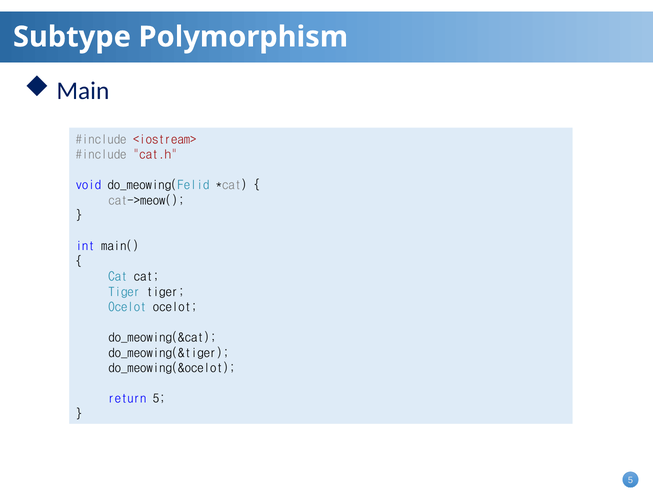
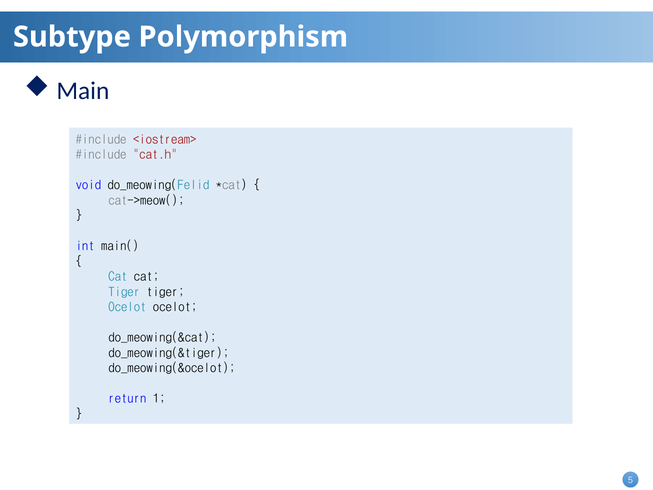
5: 5 -> 1
